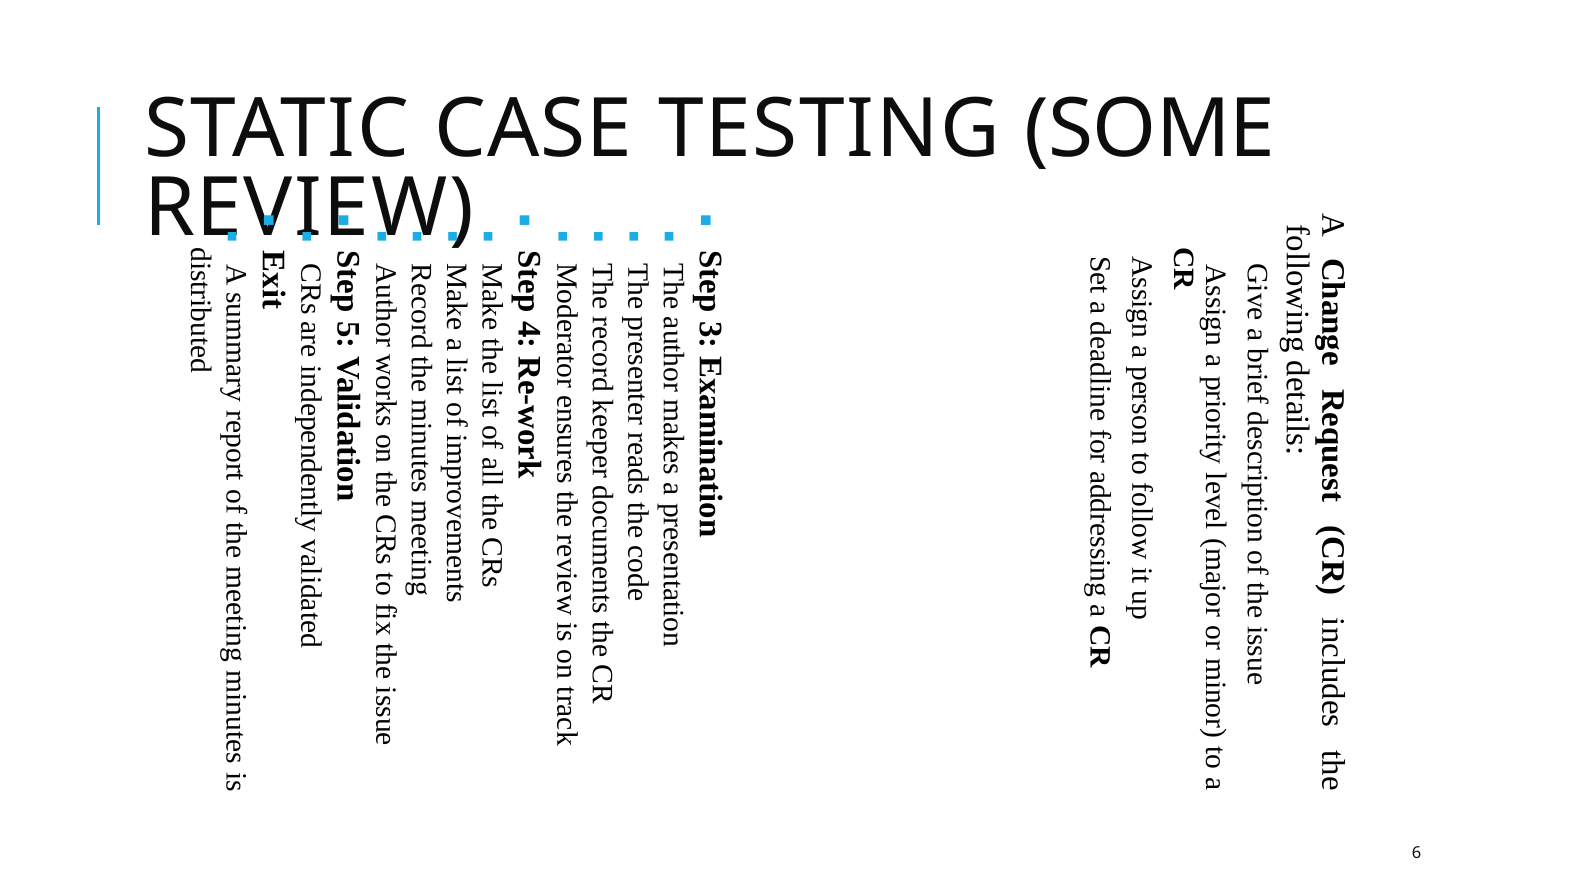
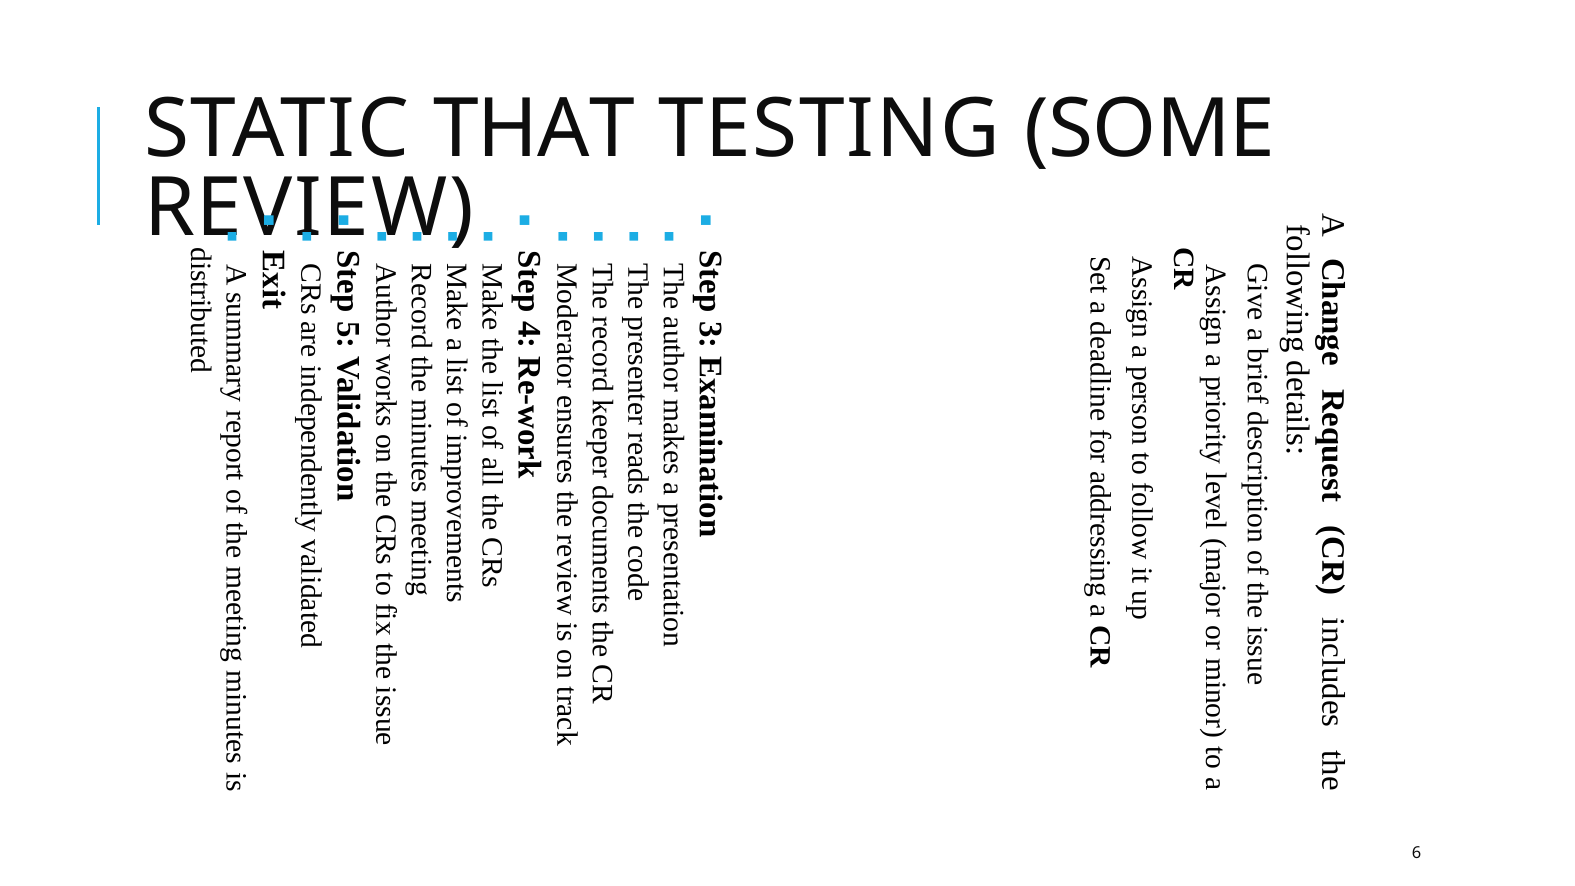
CASE: CASE -> THAT
